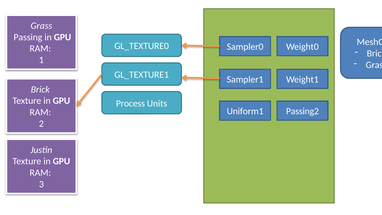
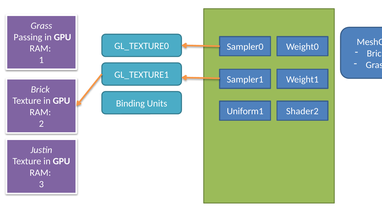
Process: Process -> Binding
Passing2: Passing2 -> Shader2
